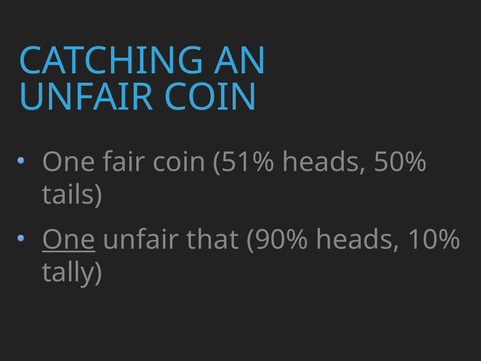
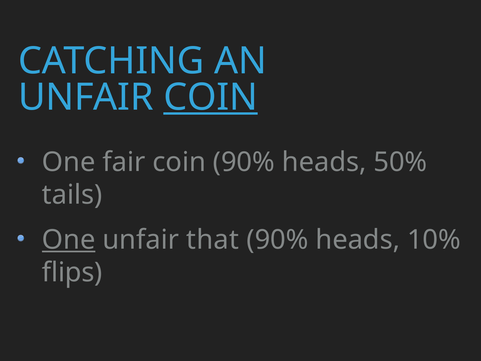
COIN at (211, 97) underline: none -> present
coin 51%: 51% -> 90%
tally: tally -> flips
